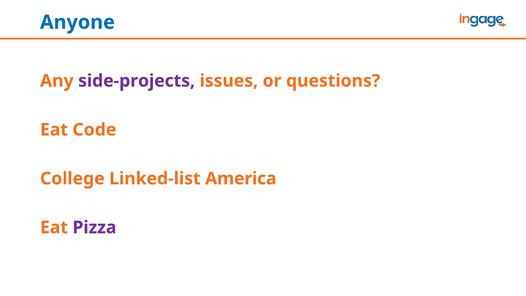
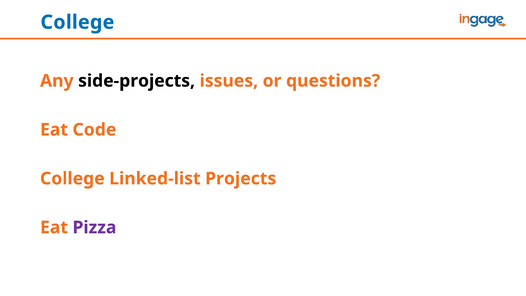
Anyone at (77, 22): Anyone -> College
side-projects colour: purple -> black
America: America -> Projects
